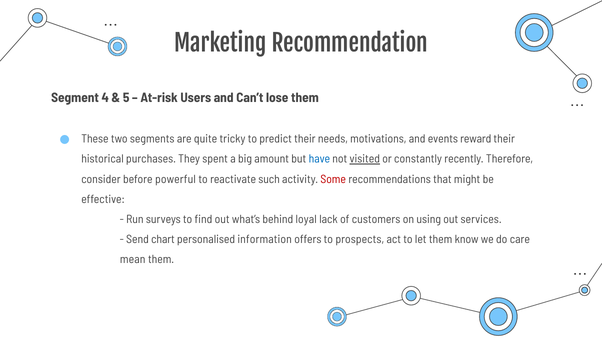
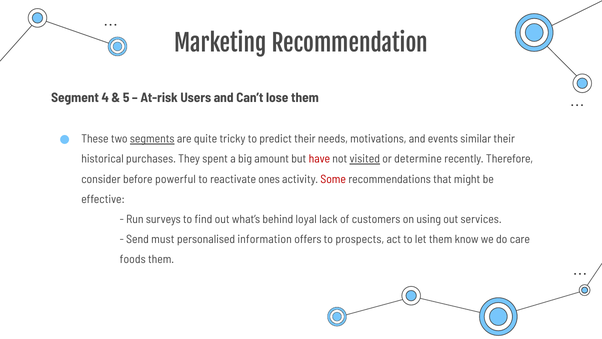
segments underline: none -> present
reward: reward -> similar
have colour: blue -> red
constantly: constantly -> determine
such: such -> ones
chart: chart -> must
mean: mean -> foods
